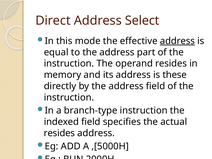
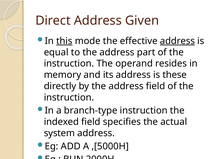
Select: Select -> Given
this underline: none -> present
resides at (59, 133): resides -> system
